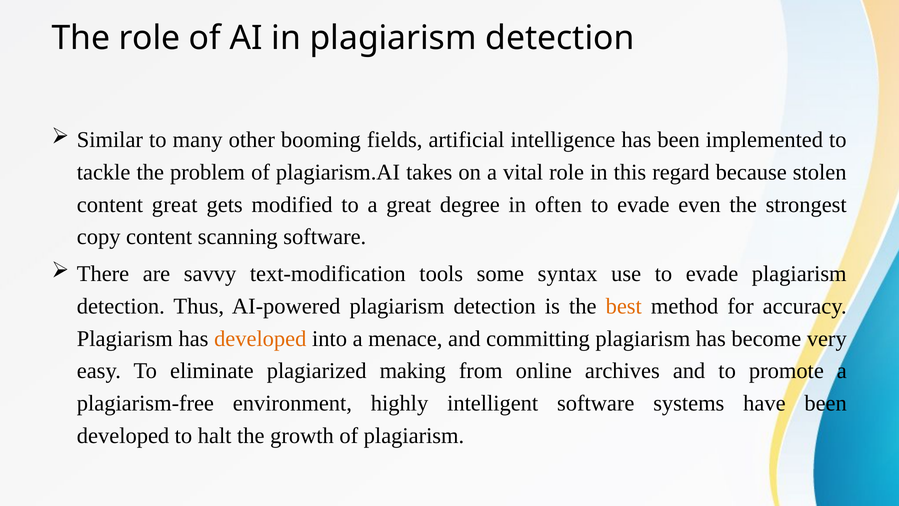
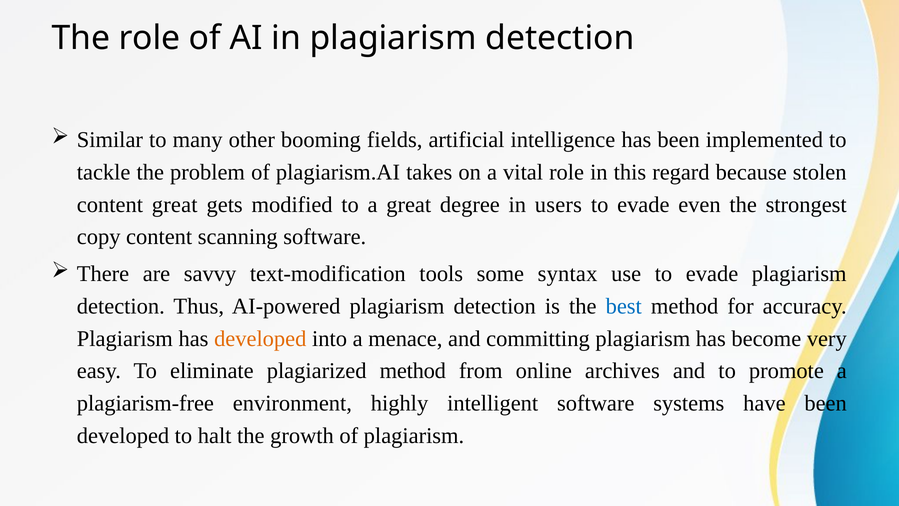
often: often -> users
best colour: orange -> blue
plagiarized making: making -> method
